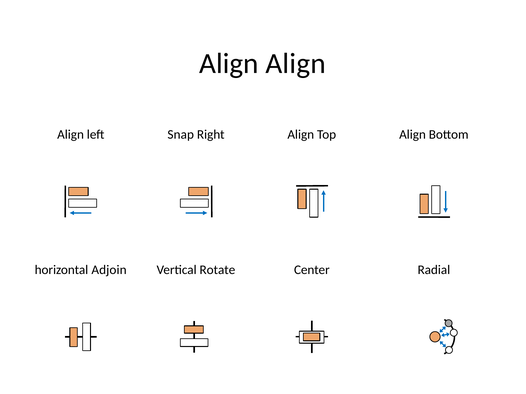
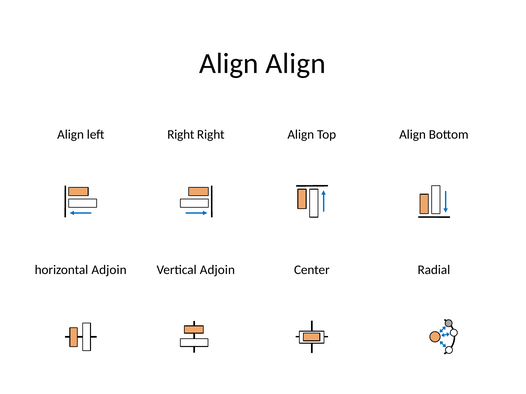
left Snap: Snap -> Right
Vertical Rotate: Rotate -> Adjoin
